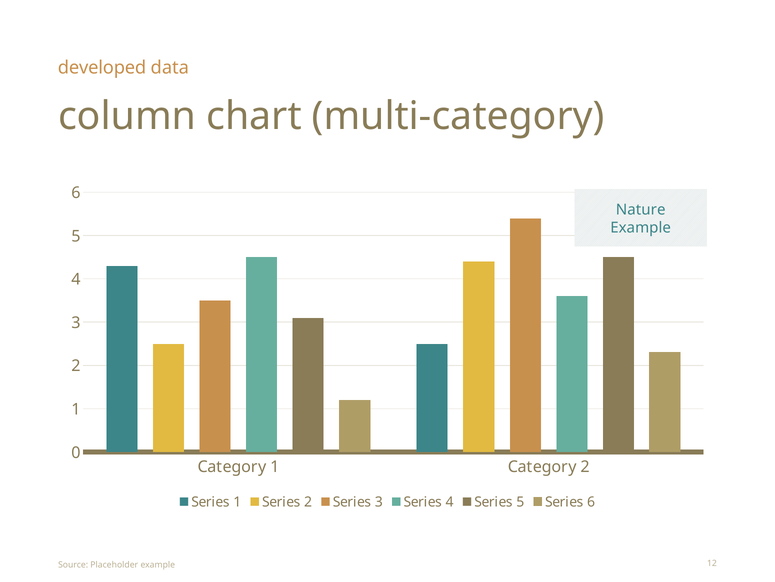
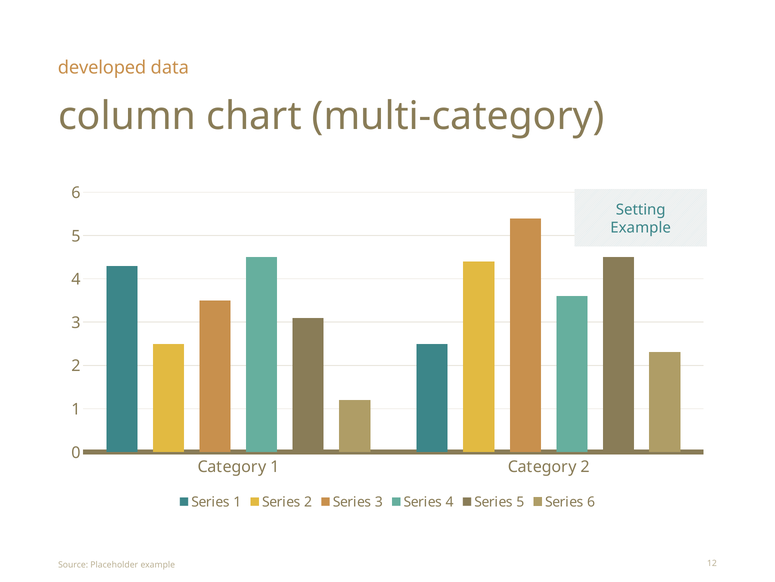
Nature: Nature -> Setting
